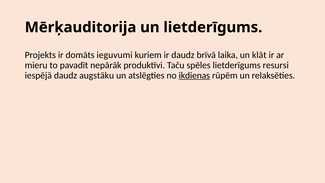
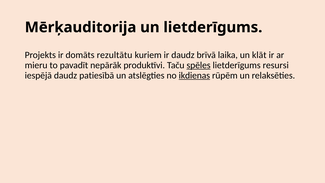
ieguvumi: ieguvumi -> rezultātu
spēles underline: none -> present
augstāku: augstāku -> patiesībā
